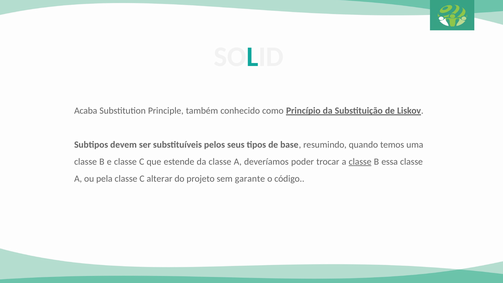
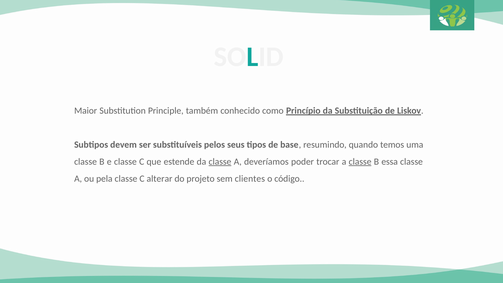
Acaba: Acaba -> Maior
classe at (220, 162) underline: none -> present
garante: garante -> clientes
